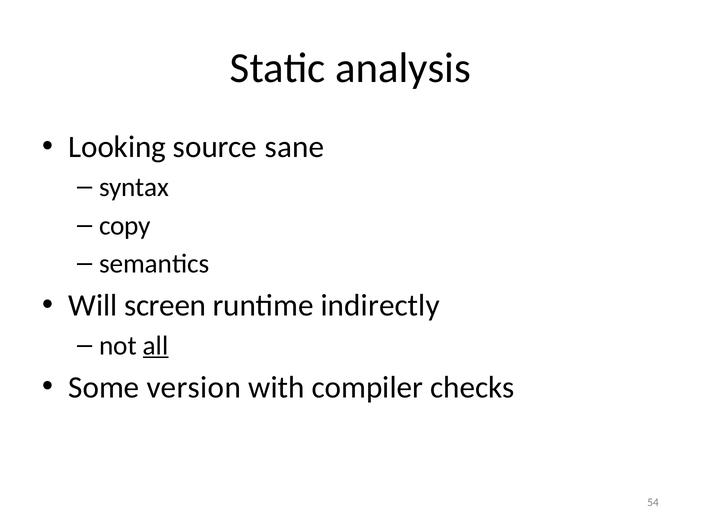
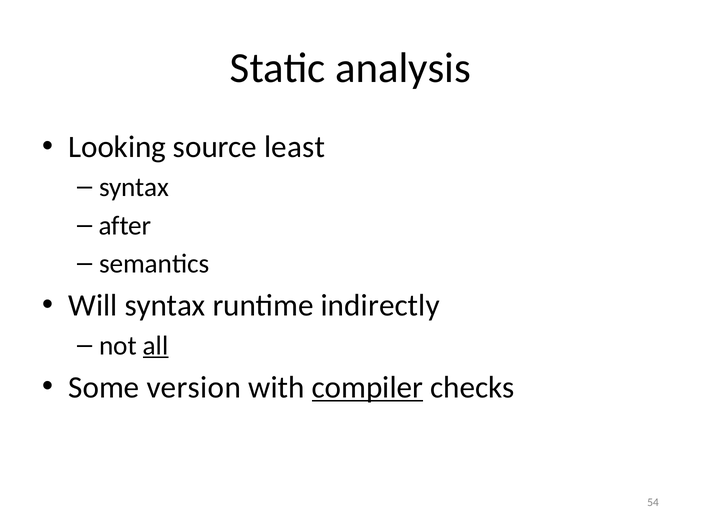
sane: sane -> least
copy: copy -> after
Will screen: screen -> syntax
compiler underline: none -> present
